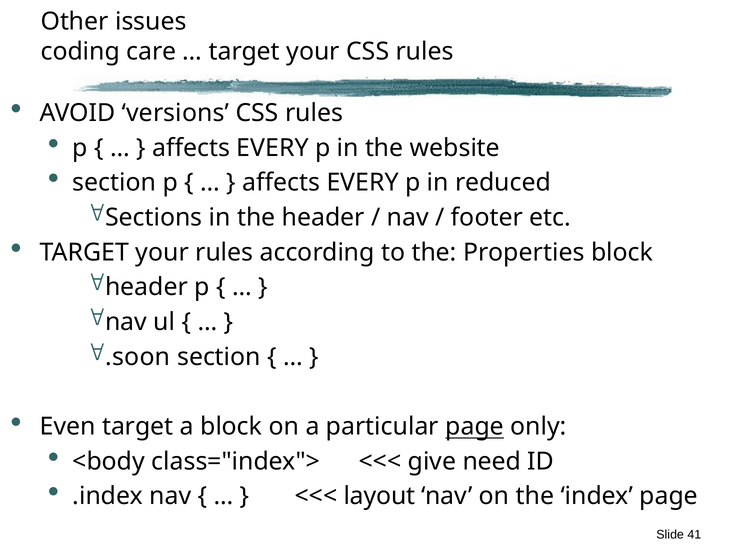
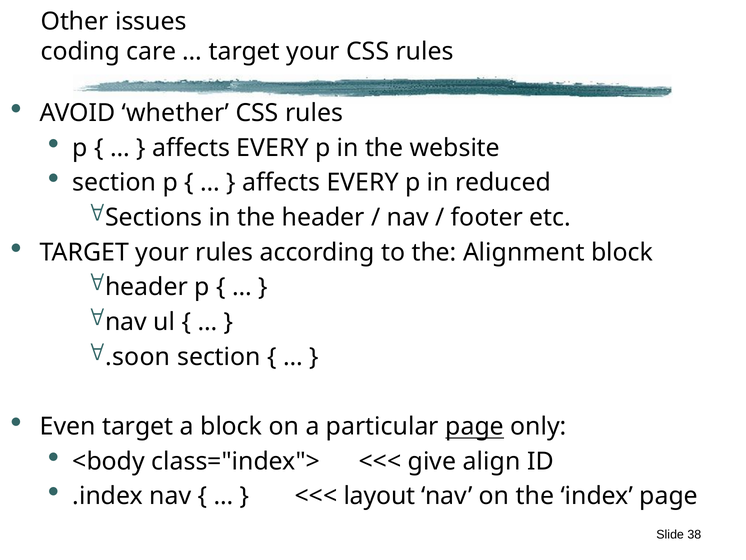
versions: versions -> whether
Properties: Properties -> Alignment
need: need -> align
41: 41 -> 38
